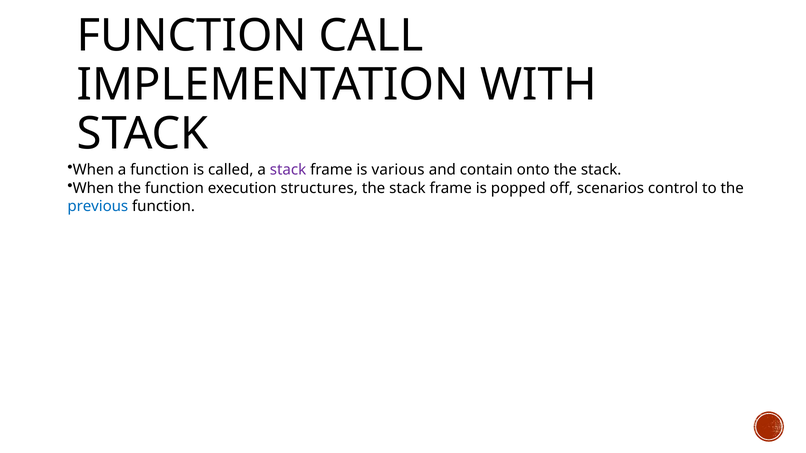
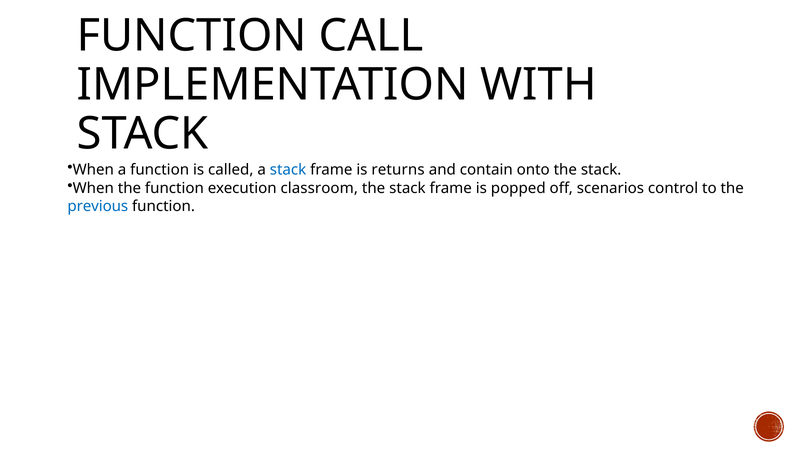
stack at (288, 170) colour: purple -> blue
various: various -> returns
structures: structures -> classroom
